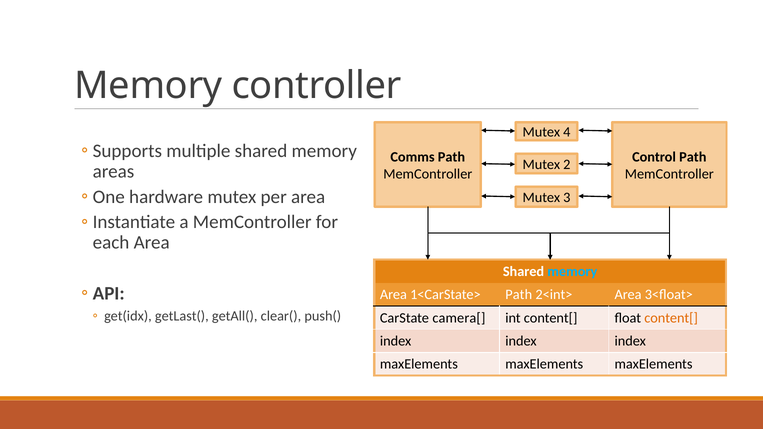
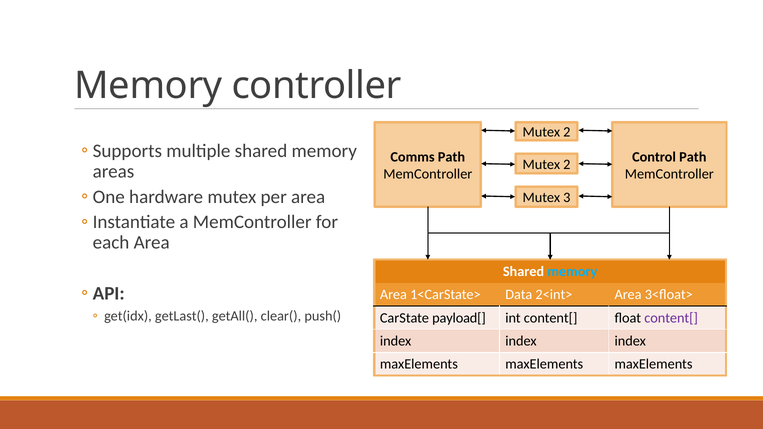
4 at (567, 132): 4 -> 2
1<CarState> Path: Path -> Data
camera[: camera[ -> payload[
content[ at (671, 318) colour: orange -> purple
